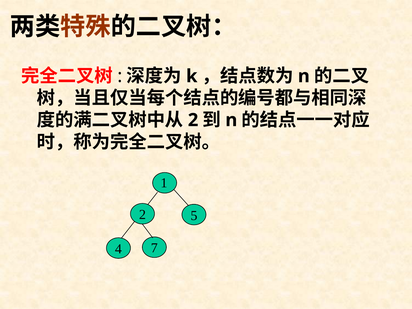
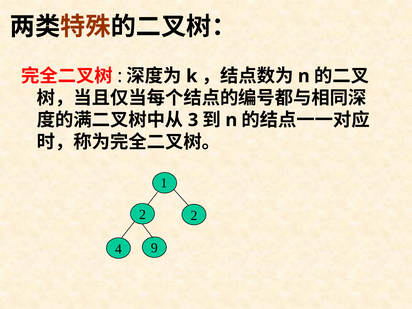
2 at (193, 120): 2 -> 3
2 5: 5 -> 2
7: 7 -> 9
